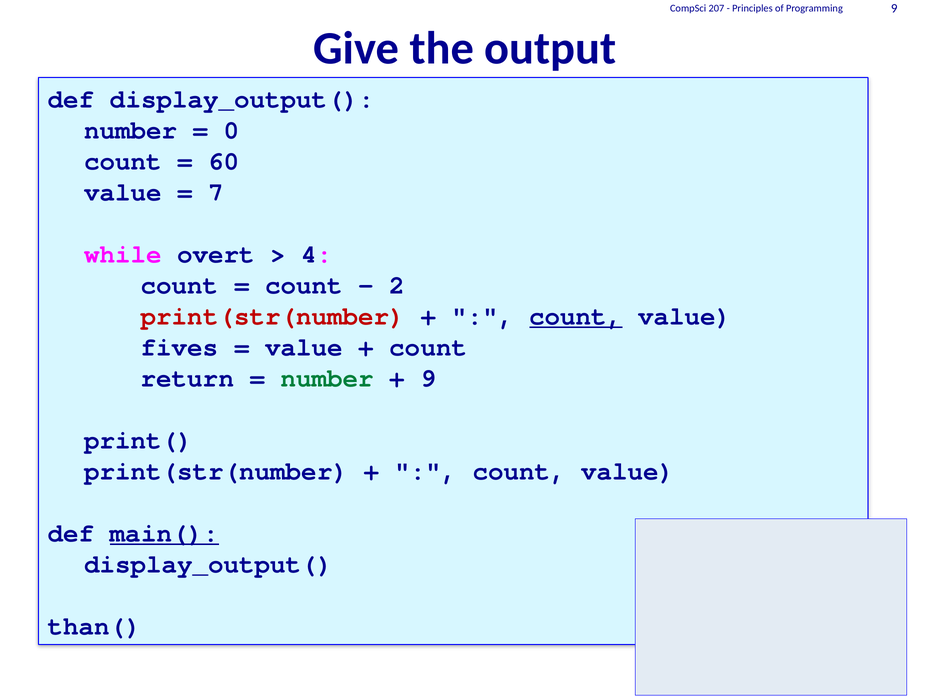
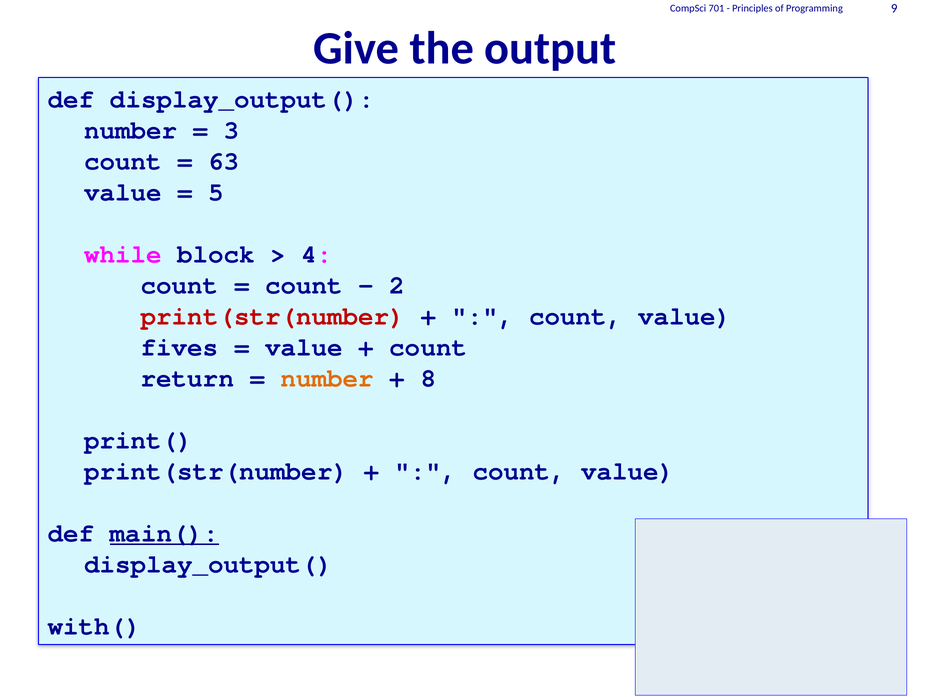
207: 207 -> 701
0: 0 -> 3
60: 60 -> 63
7: 7 -> 5
overt: overt -> block
count at (576, 316) underline: present -> none
number at (327, 378) colour: green -> orange
9 at (428, 378): 9 -> 8
than(: than( -> with(
